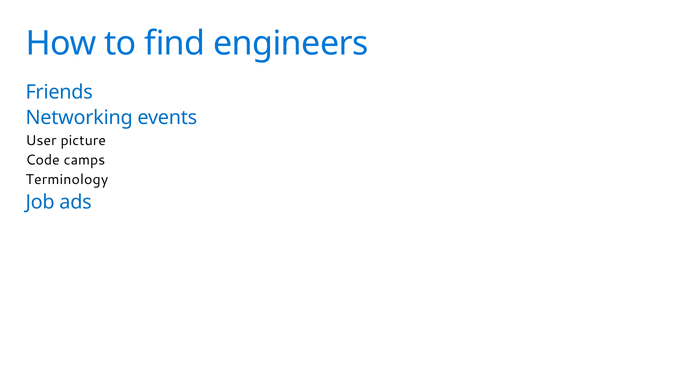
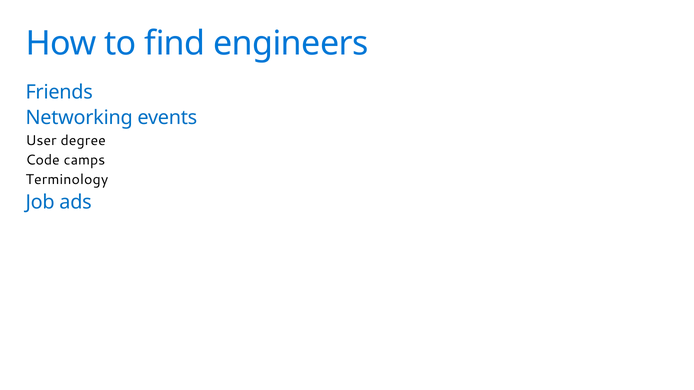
picture: picture -> degree
